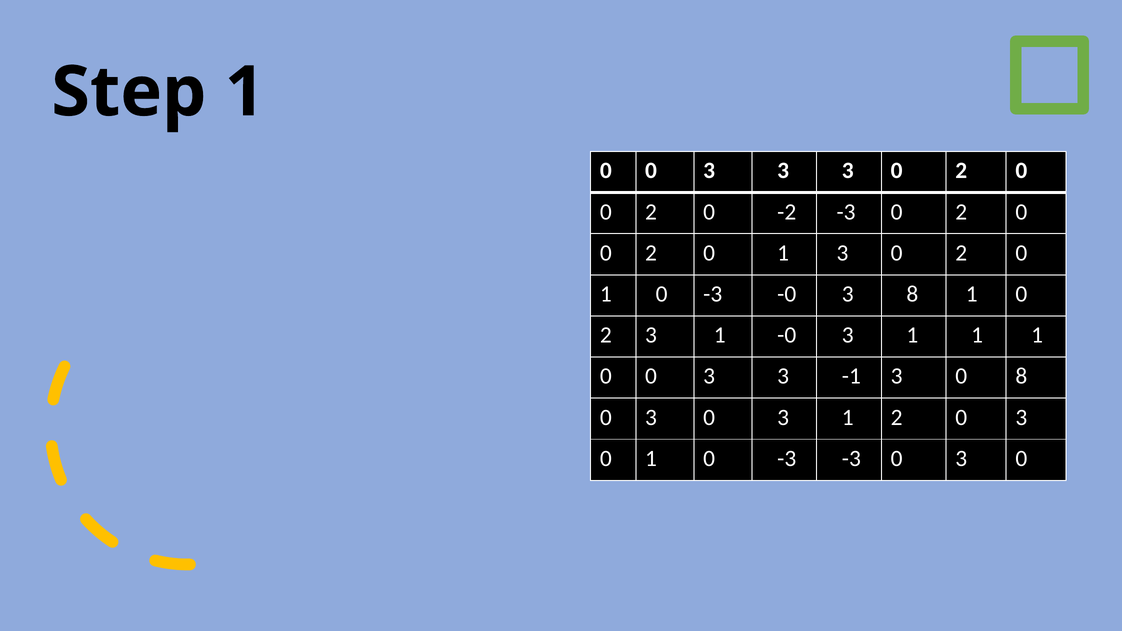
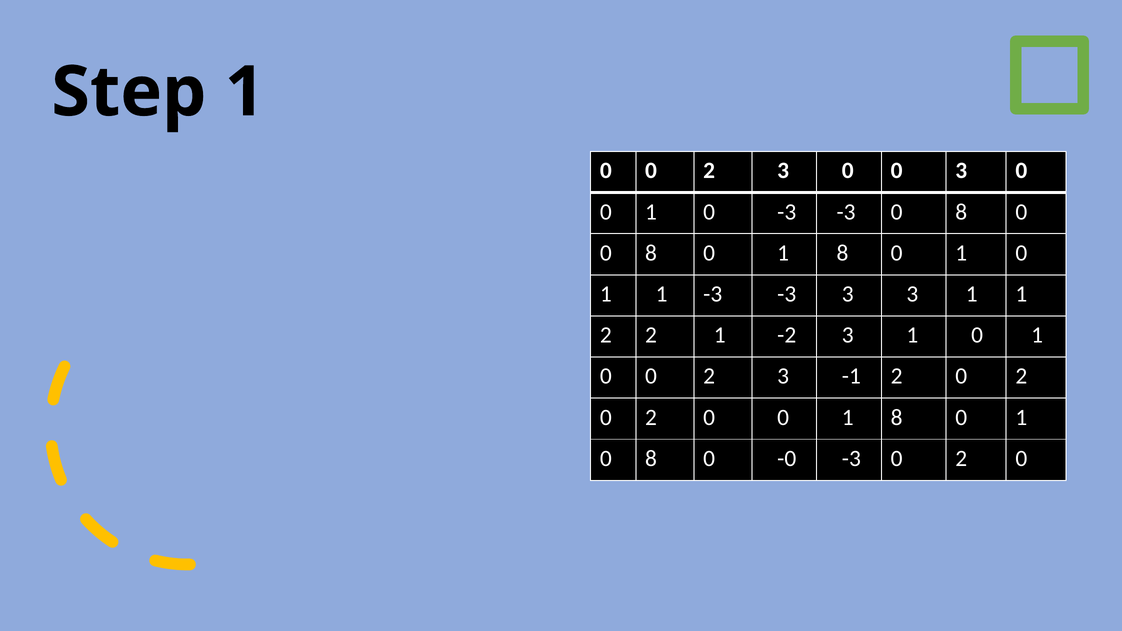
3 at (709, 171): 3 -> 2
3 at (848, 171): 3 -> 0
2 at (961, 171): 2 -> 3
2 at (651, 212): 2 -> 1
0 -2: -2 -> -3
-3 0 2: 2 -> 8
2 at (651, 253): 2 -> 8
3 at (842, 253): 3 -> 8
2 at (961, 253): 2 -> 1
0 at (662, 294): 0 -> 1
-0 at (787, 294): -0 -> -3
3 8: 8 -> 3
0 at (1021, 294): 0 -> 1
2 3: 3 -> 2
1 -0: -0 -> -2
3 1 1: 1 -> 0
3 at (709, 376): 3 -> 2
-1 3: 3 -> 2
8 at (1021, 376): 8 -> 2
3 at (651, 417): 3 -> 2
3 at (783, 417): 3 -> 0
2 at (897, 417): 2 -> 8
3 at (1021, 417): 3 -> 1
1 at (651, 459): 1 -> 8
-3 at (787, 459): -3 -> -0
-3 0 3: 3 -> 2
